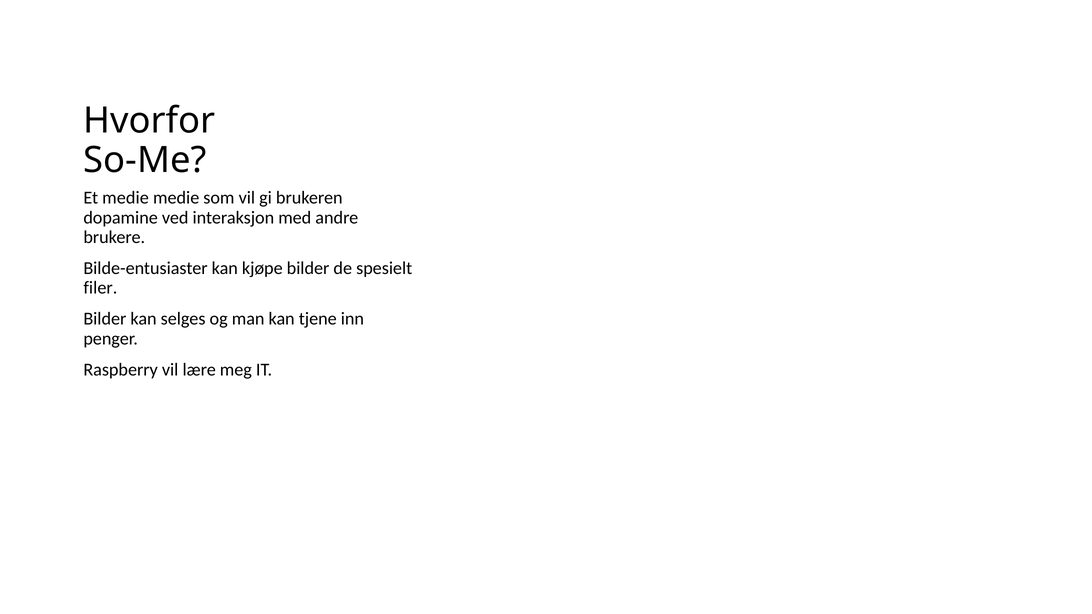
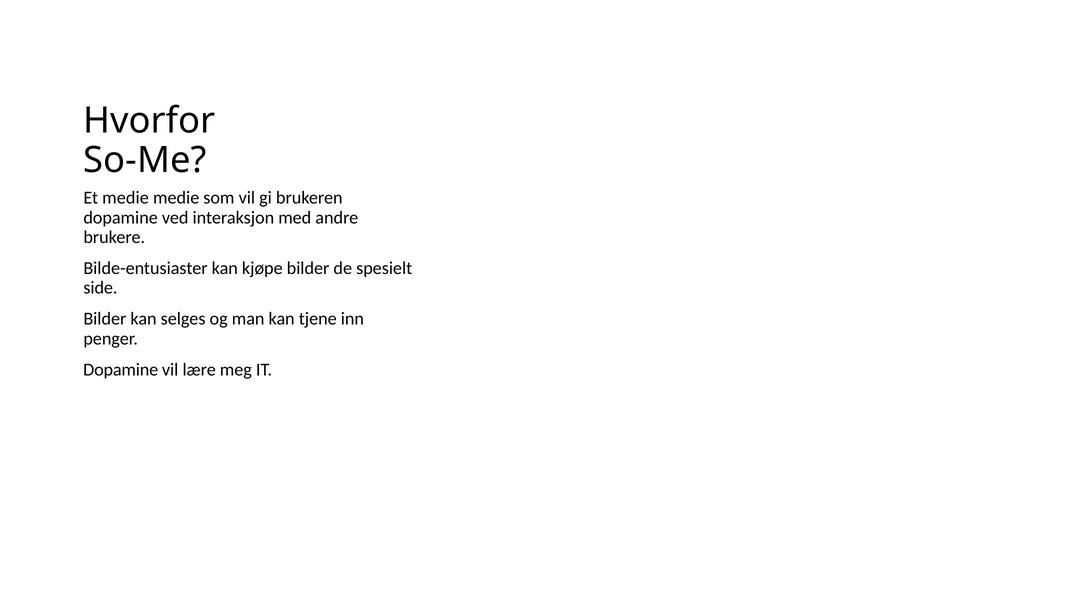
filer: filer -> side
Raspberry at (121, 370): Raspberry -> Dopamine
